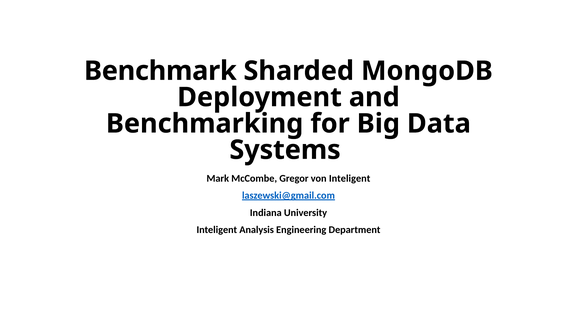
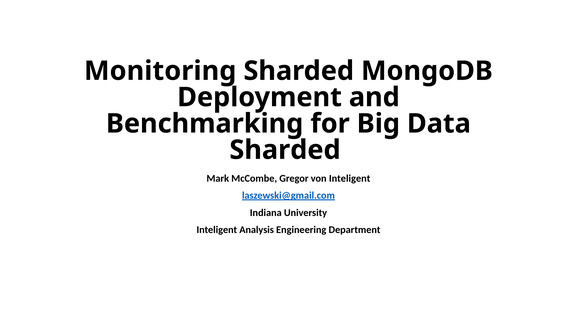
Benchmark: Benchmark -> Monitoring
Systems at (285, 150): Systems -> Sharded
